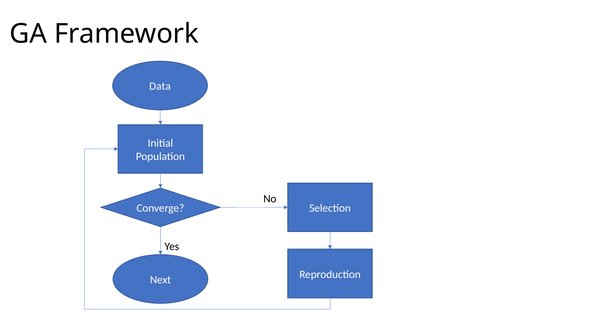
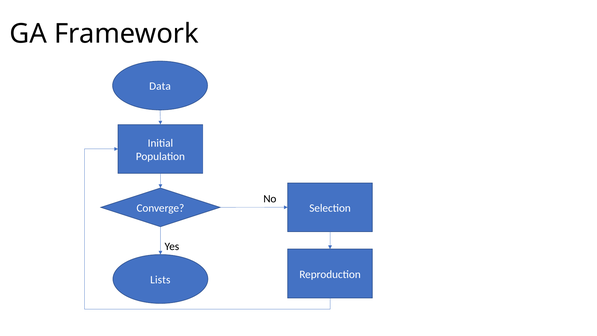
Next: Next -> Lists
